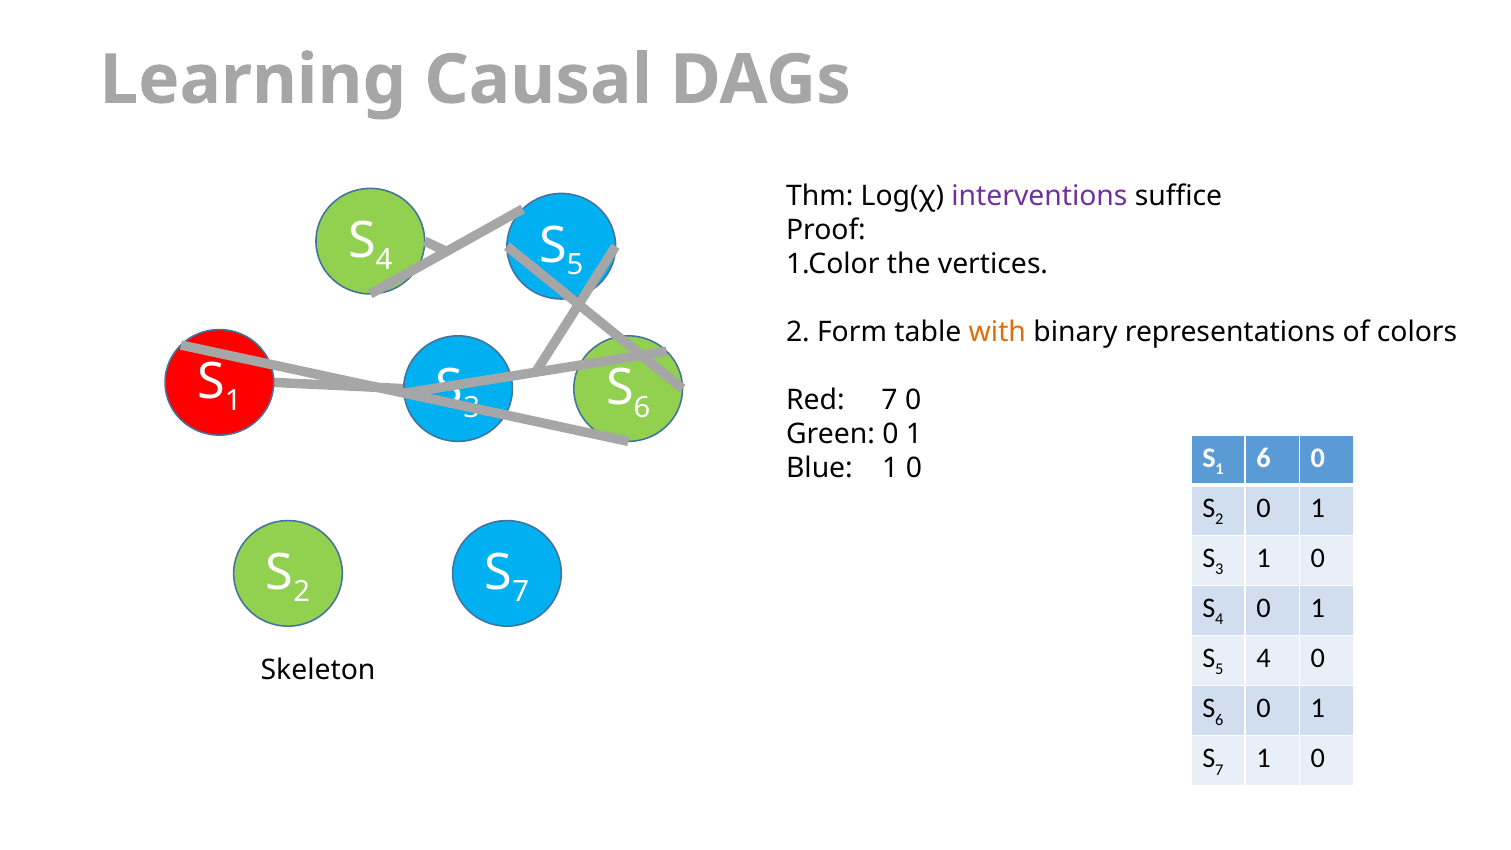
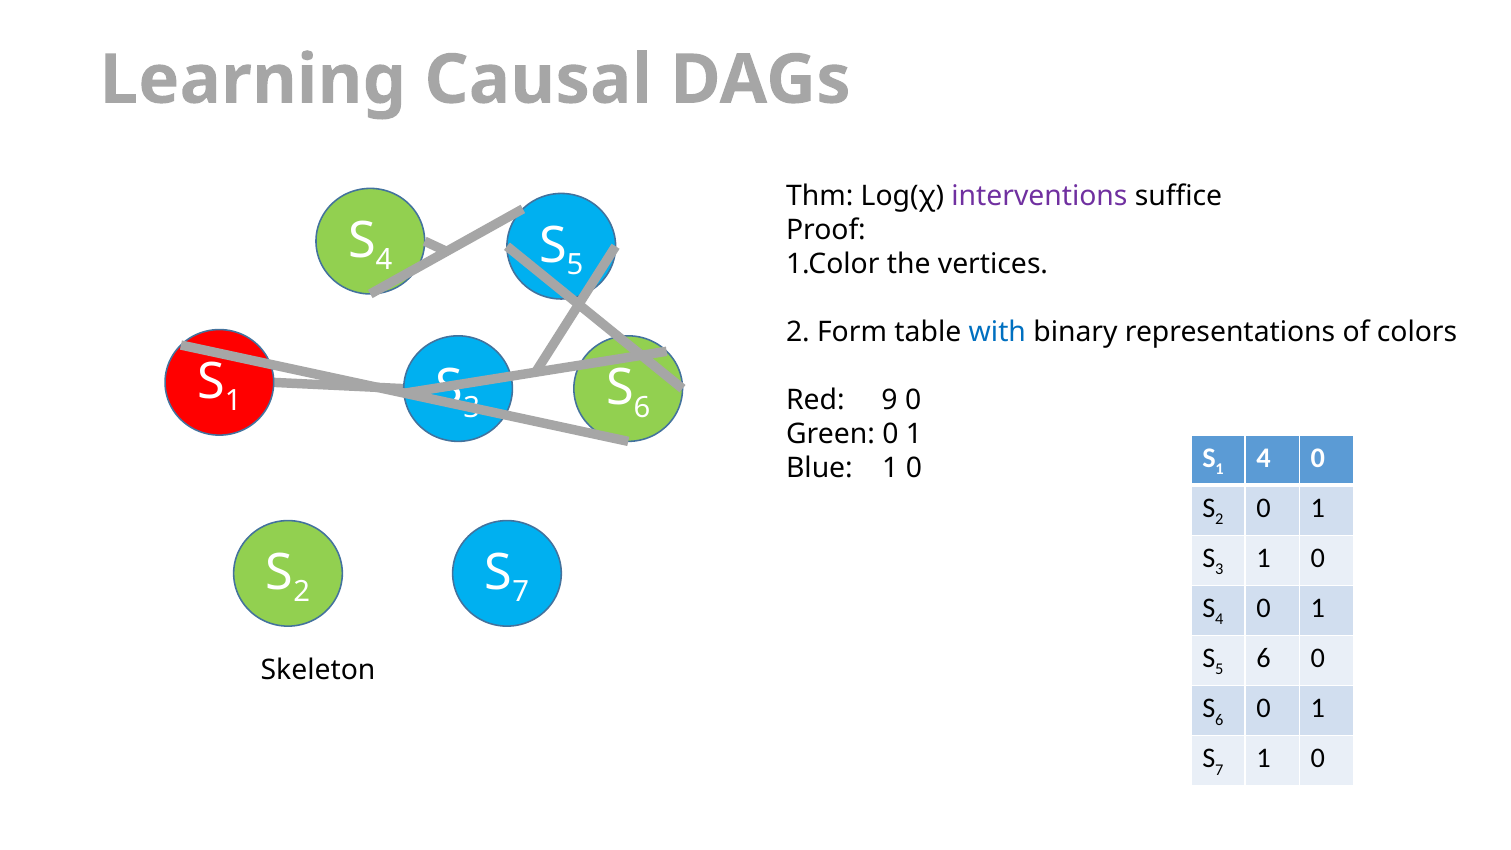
with colour: orange -> blue
Red 7: 7 -> 9
1 6: 6 -> 4
4 at (1264, 659): 4 -> 6
